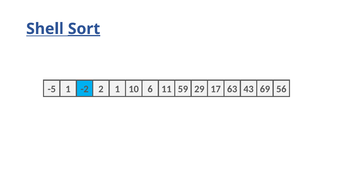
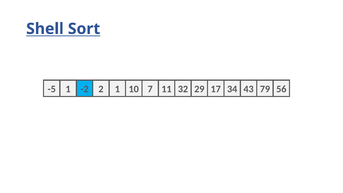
Sort underline: present -> none
6: 6 -> 7
59: 59 -> 32
63: 63 -> 34
69: 69 -> 79
